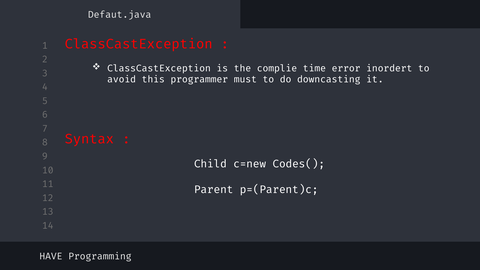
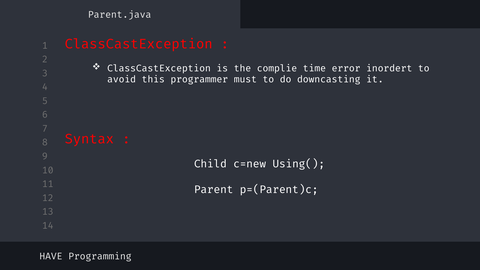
Defaut.java: Defaut.java -> Parent.java
Codes(: Codes( -> Using(
